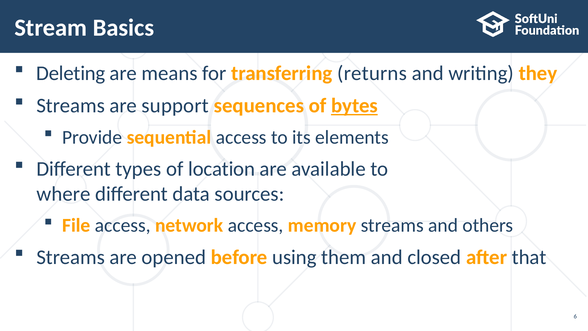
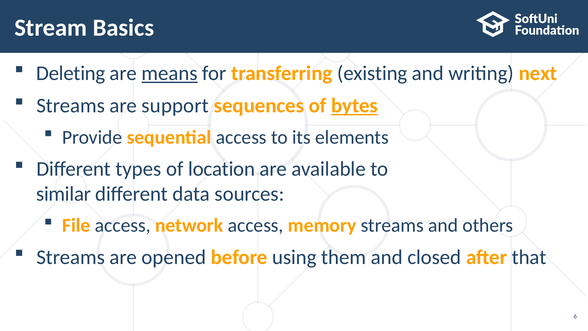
means underline: none -> present
returns: returns -> existing
they: they -> next
where: where -> similar
